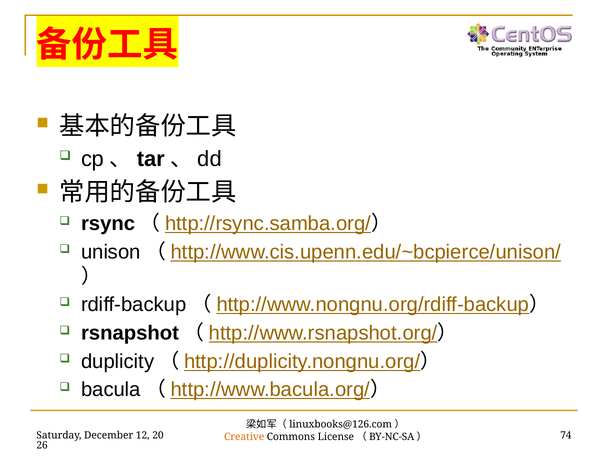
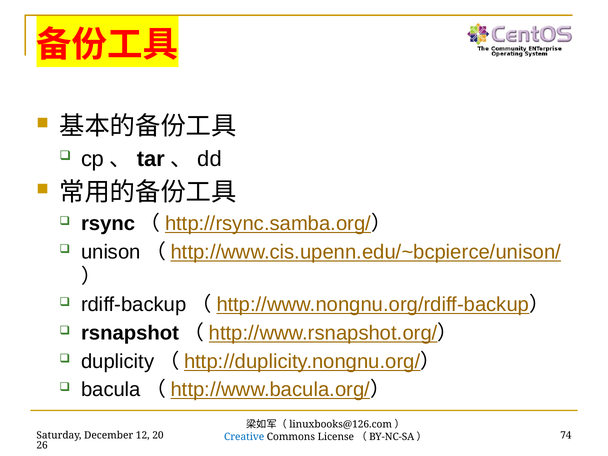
Creative colour: orange -> blue
